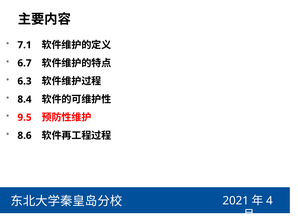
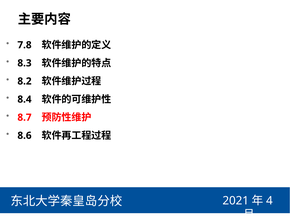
7.1: 7.1 -> 7.8
6.7: 6.7 -> 8.3
6.3: 6.3 -> 8.2
9.5: 9.5 -> 8.7
